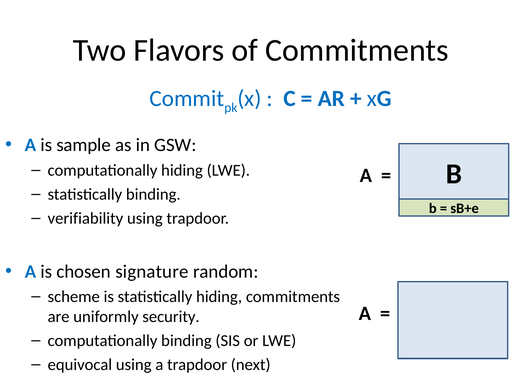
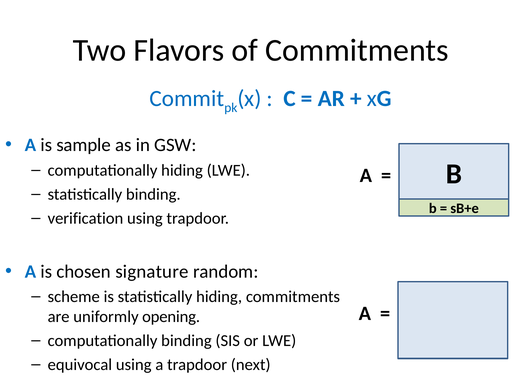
verifiability: verifiability -> verification
security: security -> opening
